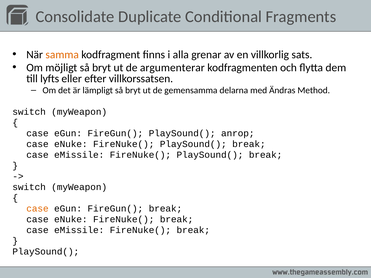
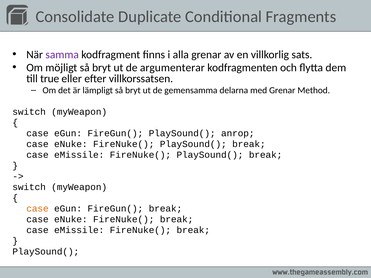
samma colour: orange -> purple
lyfts: lyfts -> true
med Ändras: Ändras -> Grenar
